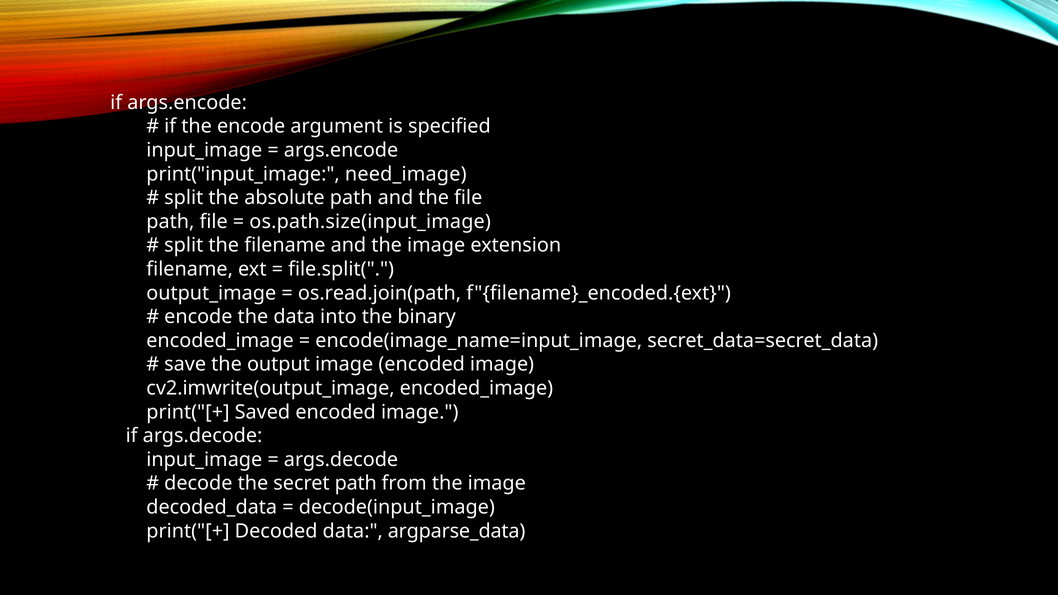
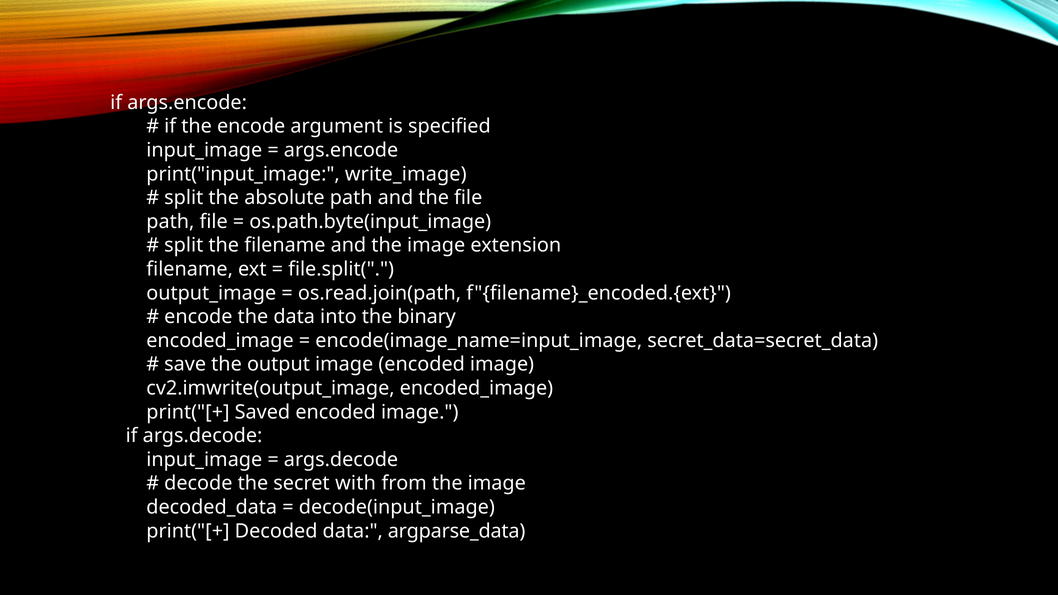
need_image: need_image -> write_image
os.path.size(input_image: os.path.size(input_image -> os.path.byte(input_image
secret path: path -> with
